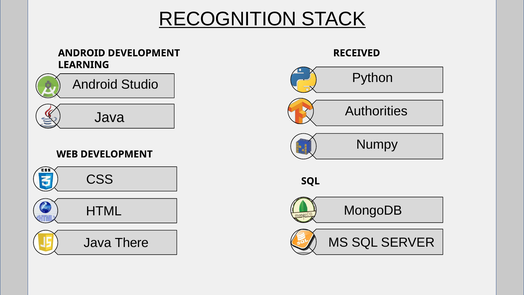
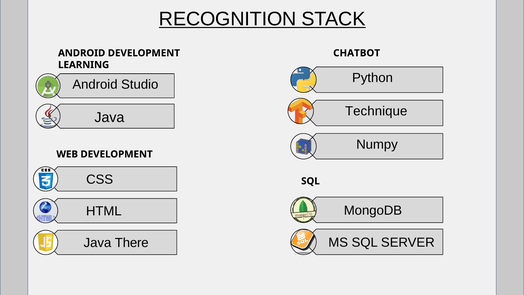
RECEIVED: RECEIVED -> CHATBOT
Authorities: Authorities -> Technique
